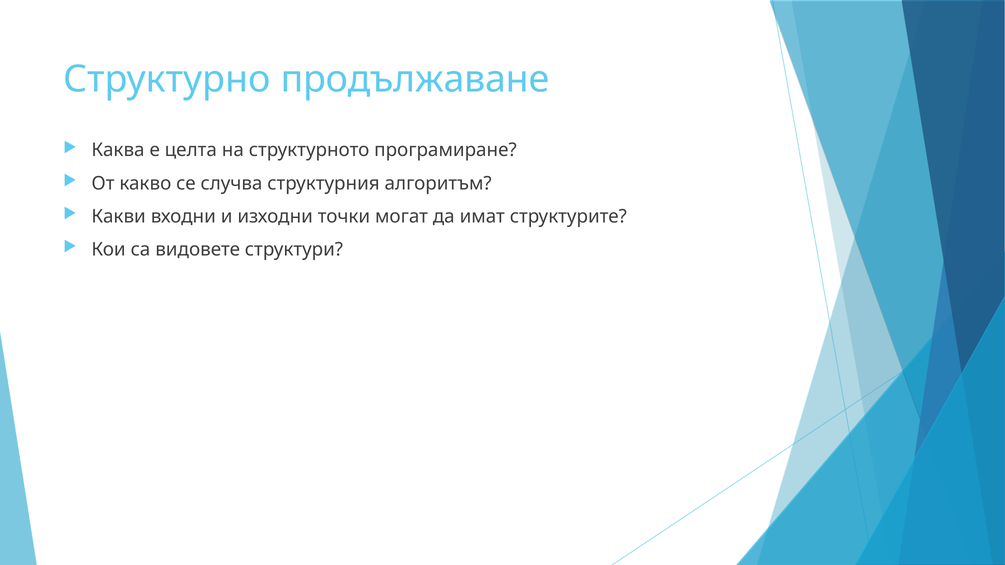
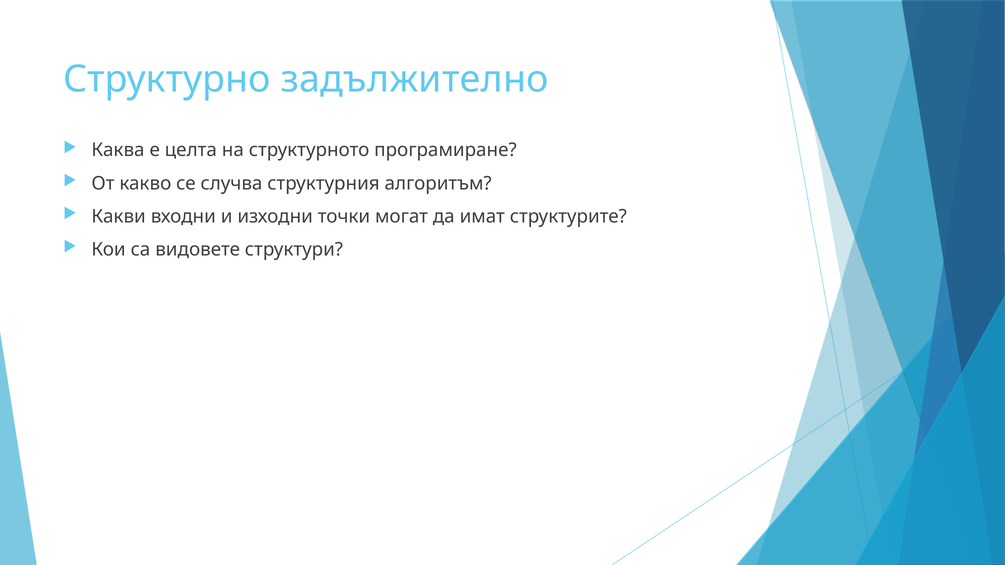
продължаване: продължаване -> задължително
